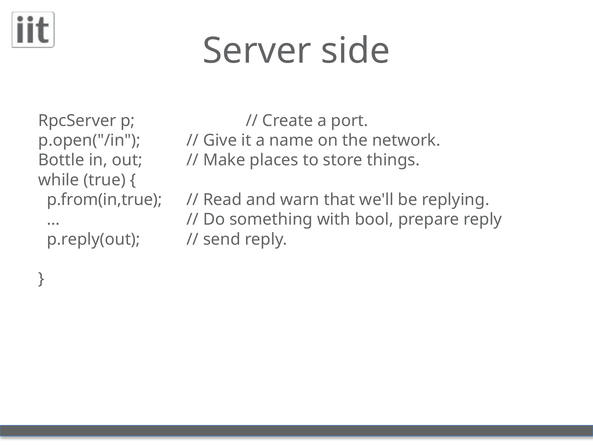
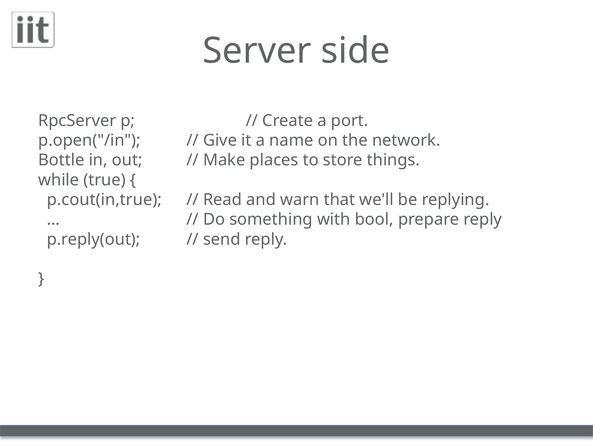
p.from(in,true: p.from(in,true -> p.cout(in,true
